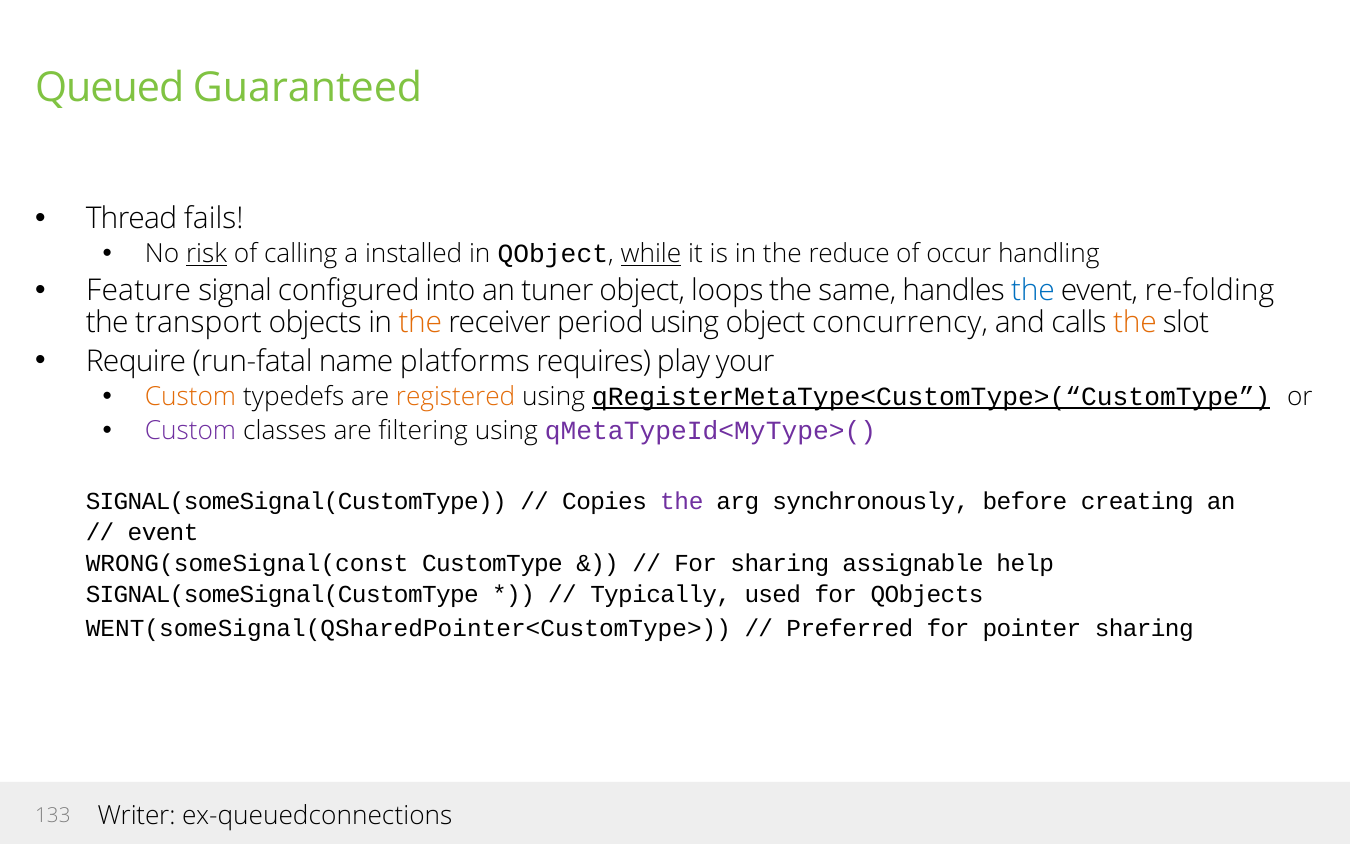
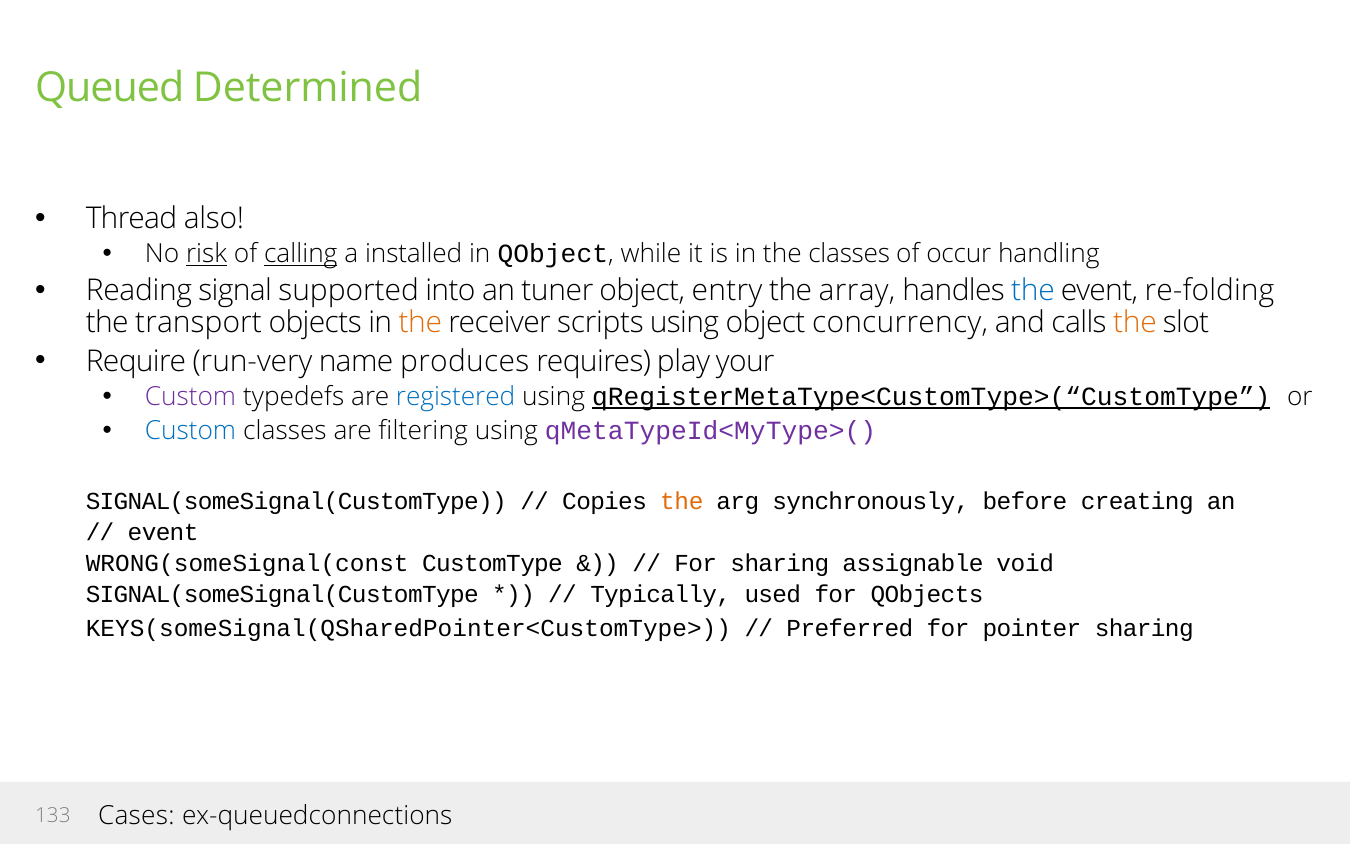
Guaranteed: Guaranteed -> Determined
fails: fails -> also
calling underline: none -> present
while underline: present -> none
the reduce: reduce -> classes
Feature: Feature -> Reading
configured: configured -> supported
loops: loops -> entry
same: same -> array
period: period -> scripts
run-fatal: run-fatal -> run-very
platforms: platforms -> produces
Custom at (190, 397) colour: orange -> purple
registered colour: orange -> blue
Custom at (190, 430) colour: purple -> blue
the at (682, 501) colour: purple -> orange
help: help -> void
WENT(someSignal(QSharedPointer<CustomType>: WENT(someSignal(QSharedPointer<CustomType> -> KEYS(someSignal(QSharedPointer<CustomType>
Writer: Writer -> Cases
